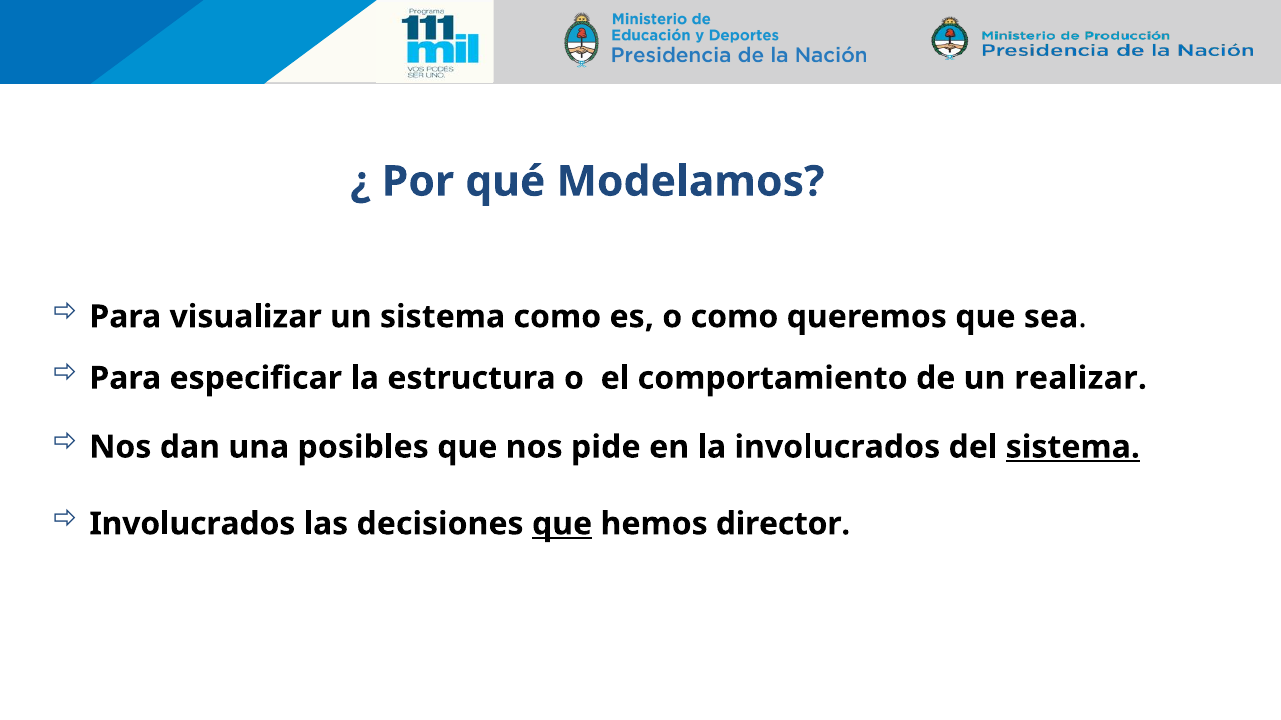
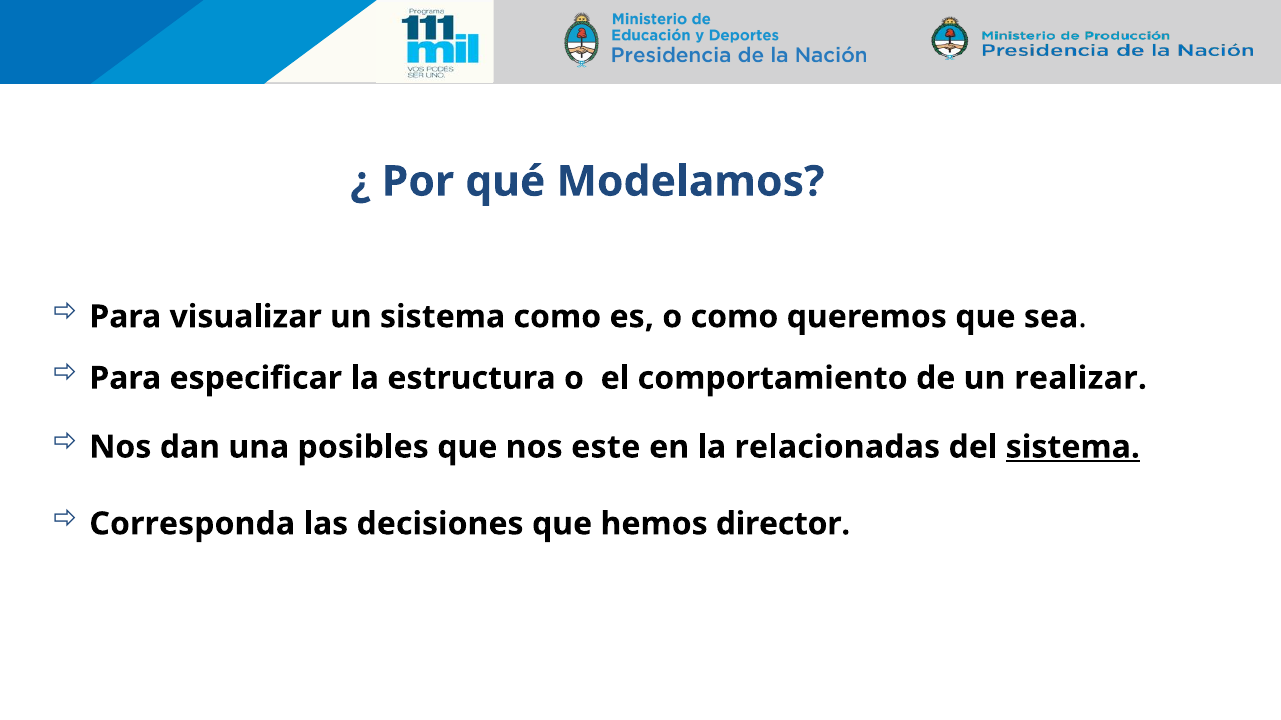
pide: pide -> este
la involucrados: involucrados -> relacionadas
Involucrados at (192, 524): Involucrados -> Corresponda
que at (562, 524) underline: present -> none
